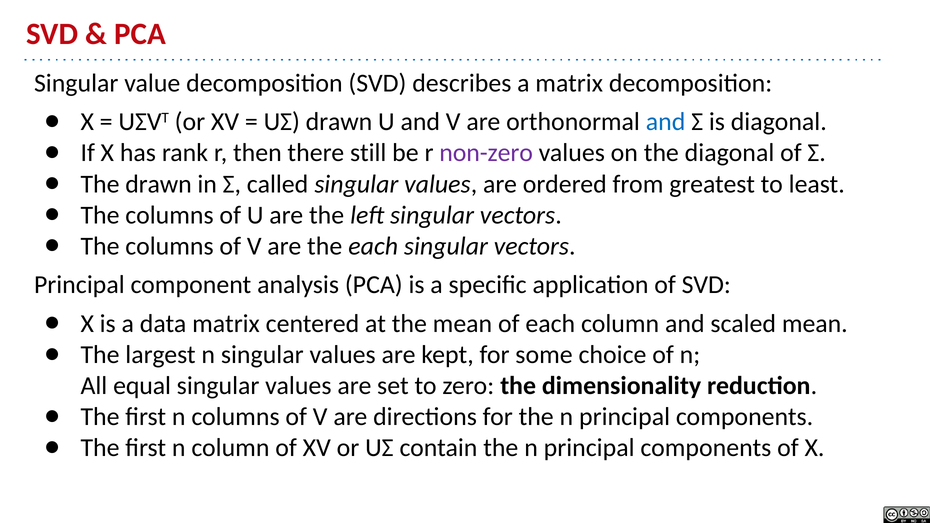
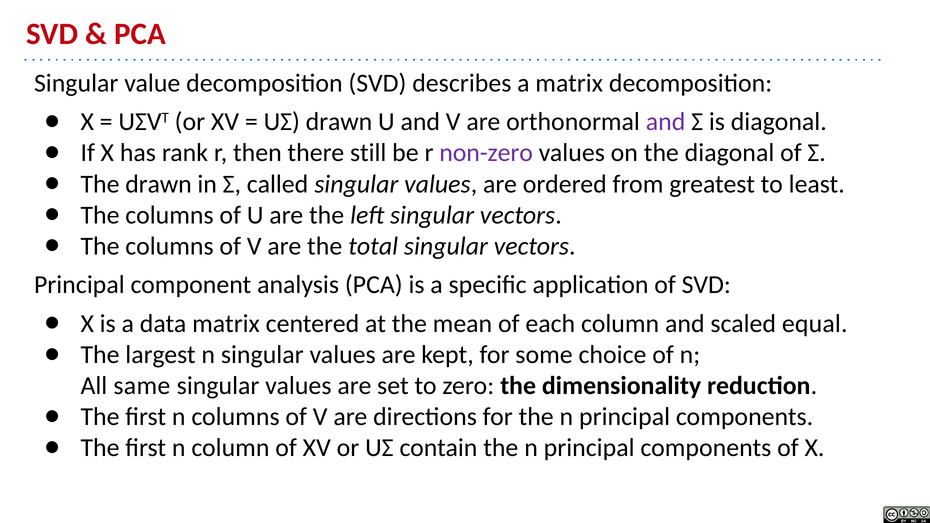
and at (666, 122) colour: blue -> purple
the each: each -> total
scaled mean: mean -> equal
equal: equal -> same
